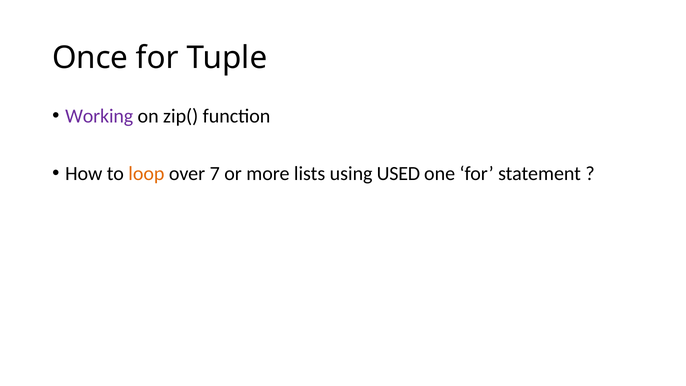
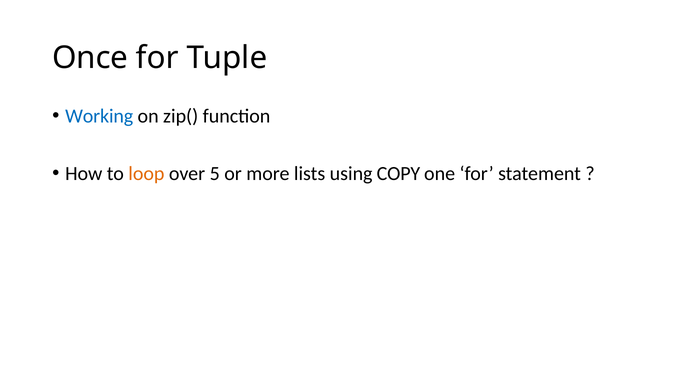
Working colour: purple -> blue
7: 7 -> 5
USED: USED -> COPY
